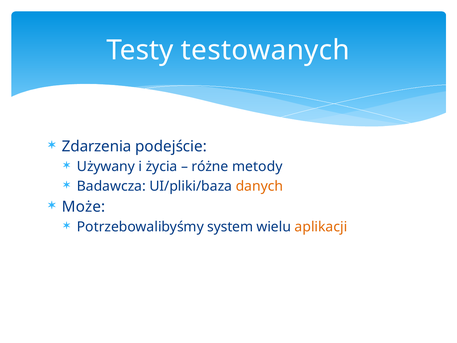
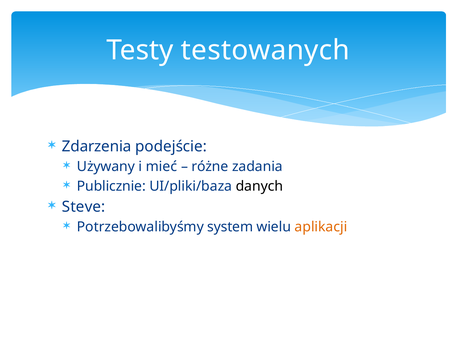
życia: życia -> mieć
metody: metody -> zadania
Badawcza: Badawcza -> Publicznie
danych colour: orange -> black
Może: Może -> Steve
